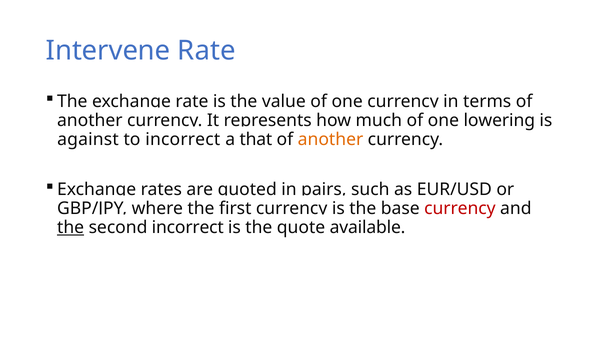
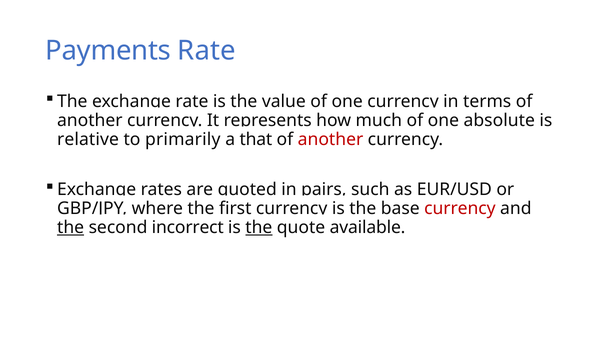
Intervene: Intervene -> Payments
lowering: lowering -> absolute
against: against -> relative
to incorrect: incorrect -> primarily
another at (330, 139) colour: orange -> red
the at (259, 227) underline: none -> present
